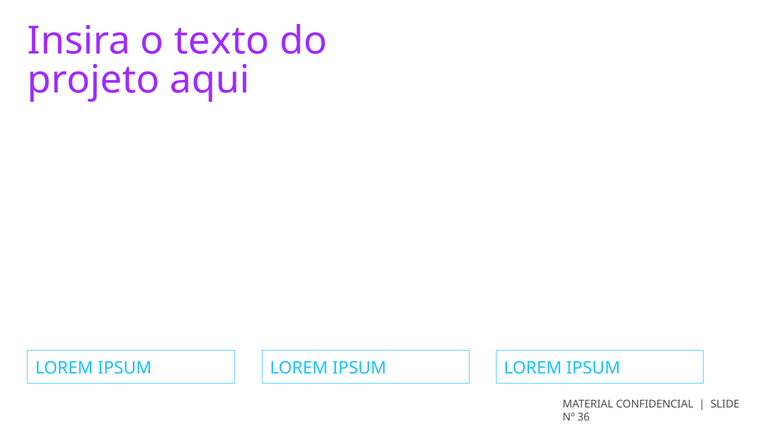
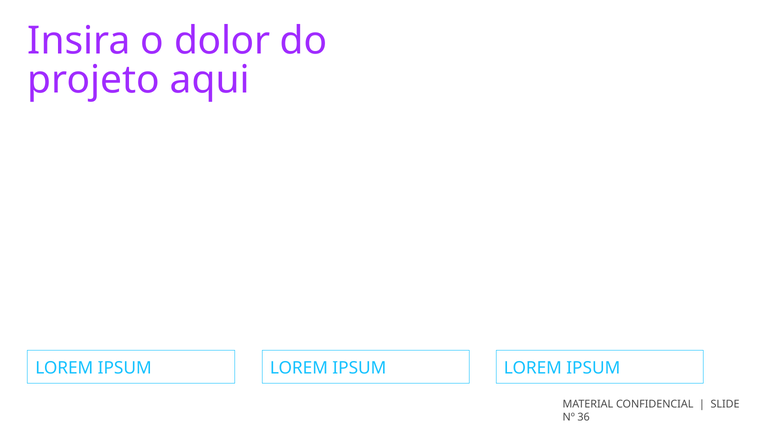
texto: texto -> dolor
